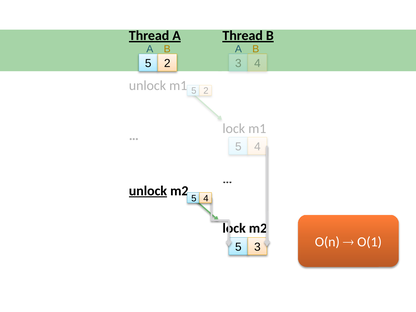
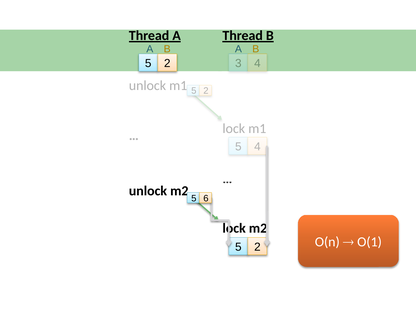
unlock at (148, 191) underline: present -> none
4 at (206, 198): 4 -> 6
3 at (257, 247): 3 -> 2
